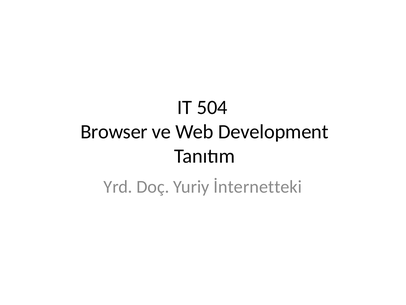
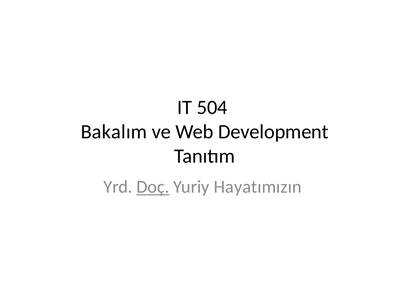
Browser: Browser -> Bakalım
Doç underline: none -> present
İnternetteki: İnternetteki -> Hayatımızın
